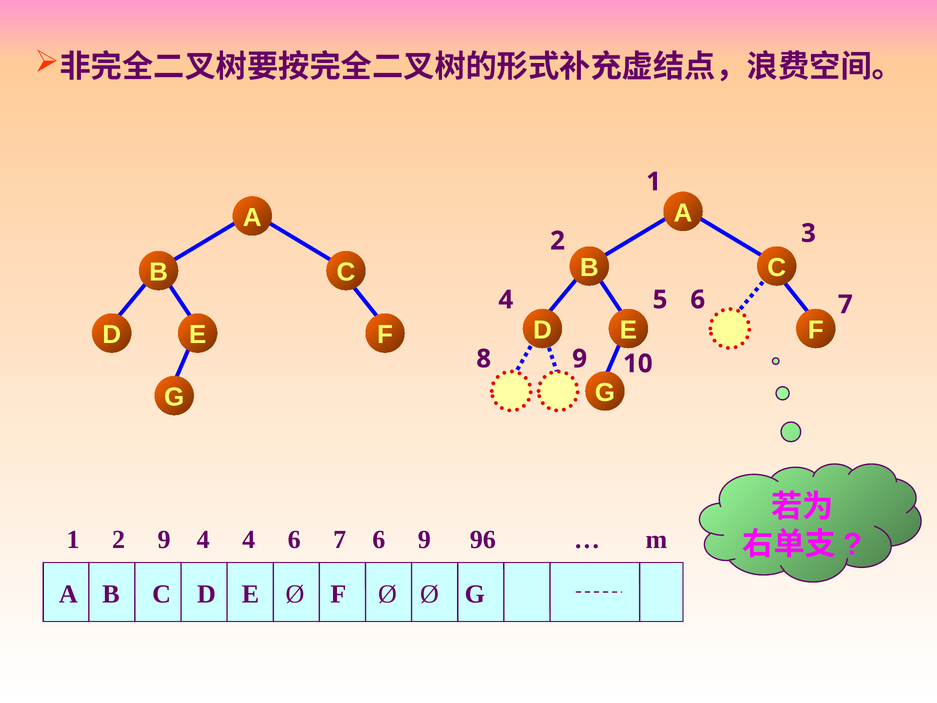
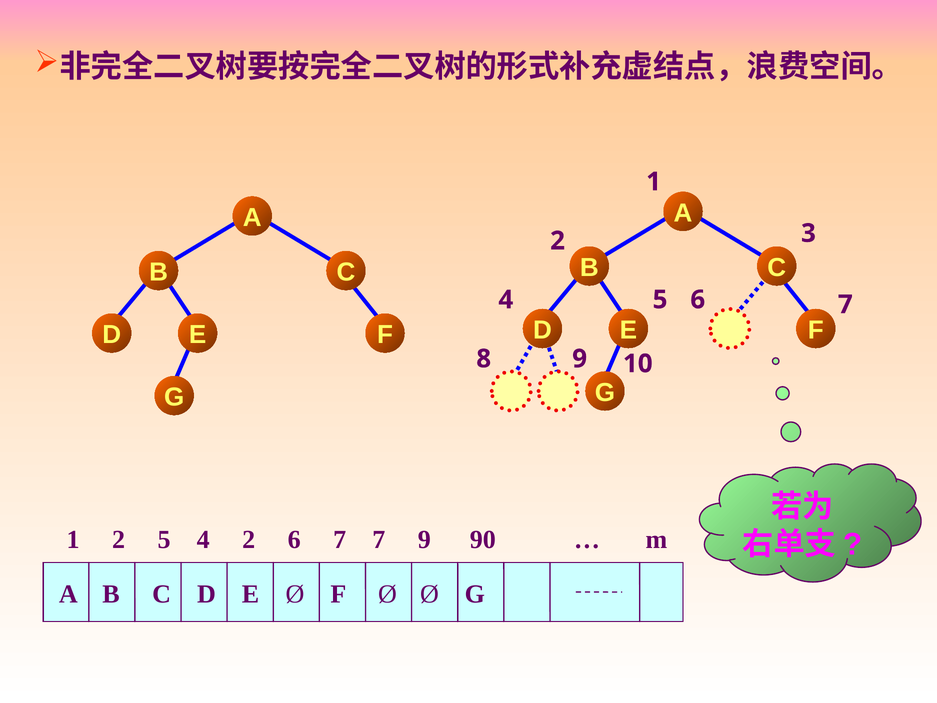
2 9: 9 -> 5
4 4: 4 -> 2
7 6: 6 -> 7
96: 96 -> 90
